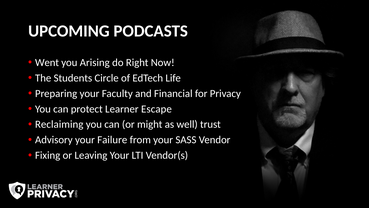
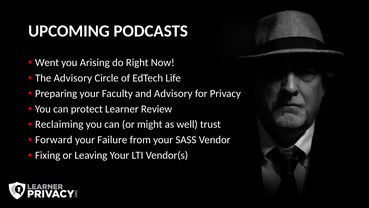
The Students: Students -> Advisory
and Financial: Financial -> Advisory
Escape: Escape -> Review
Advisory: Advisory -> Forward
